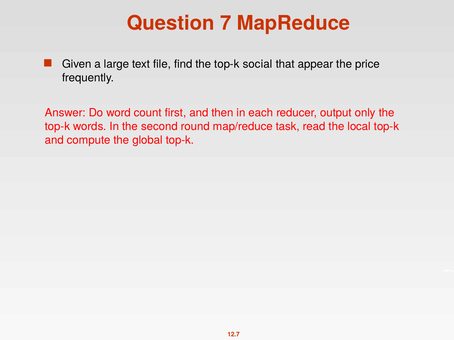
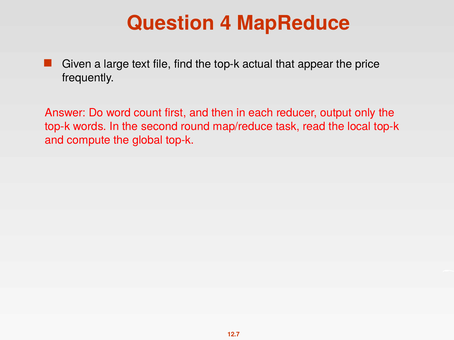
7: 7 -> 4
social: social -> actual
